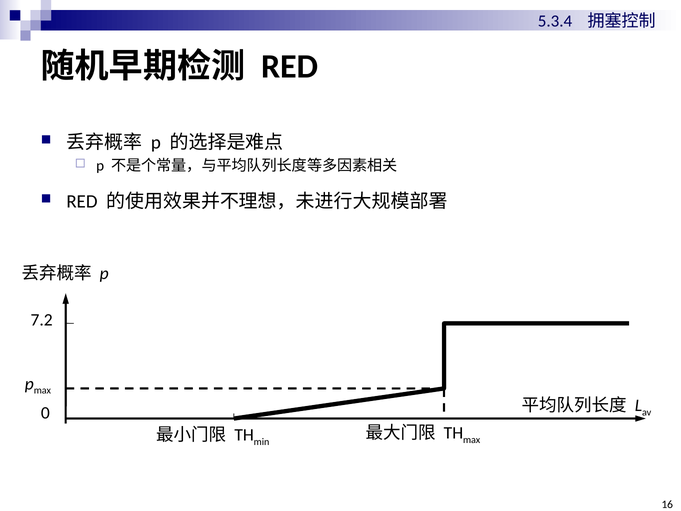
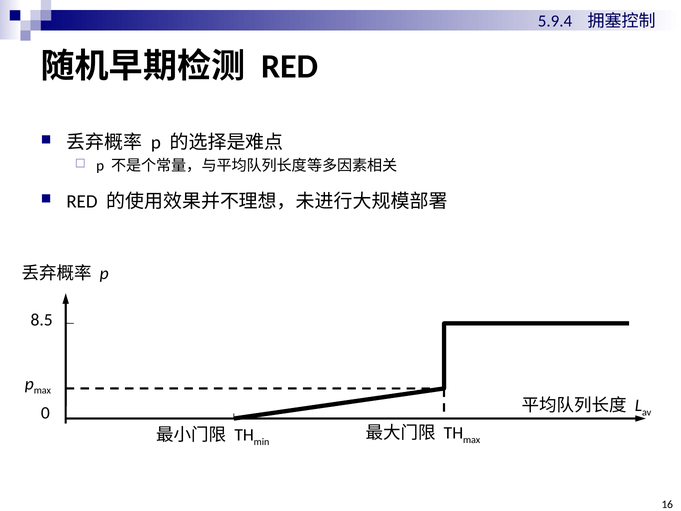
5.3.4: 5.3.4 -> 5.9.4
7.2: 7.2 -> 8.5
